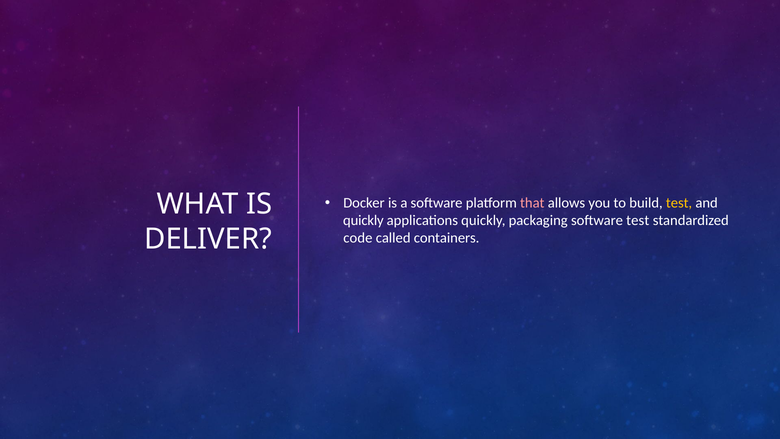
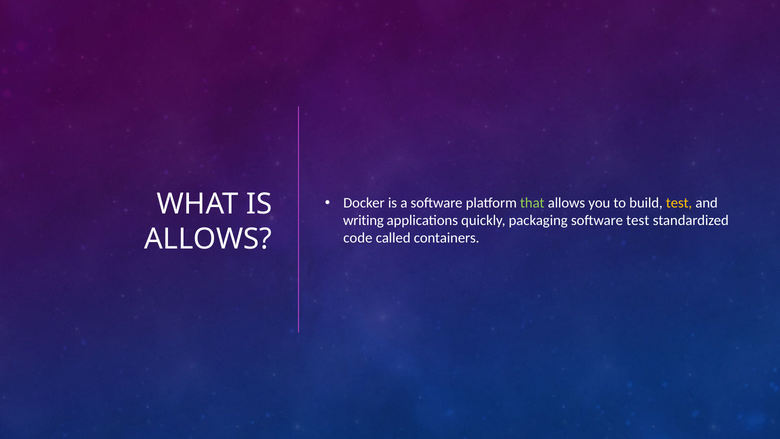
that colour: pink -> light green
quickly at (363, 220): quickly -> writing
DELIVER at (208, 239): DELIVER -> ALLOWS
